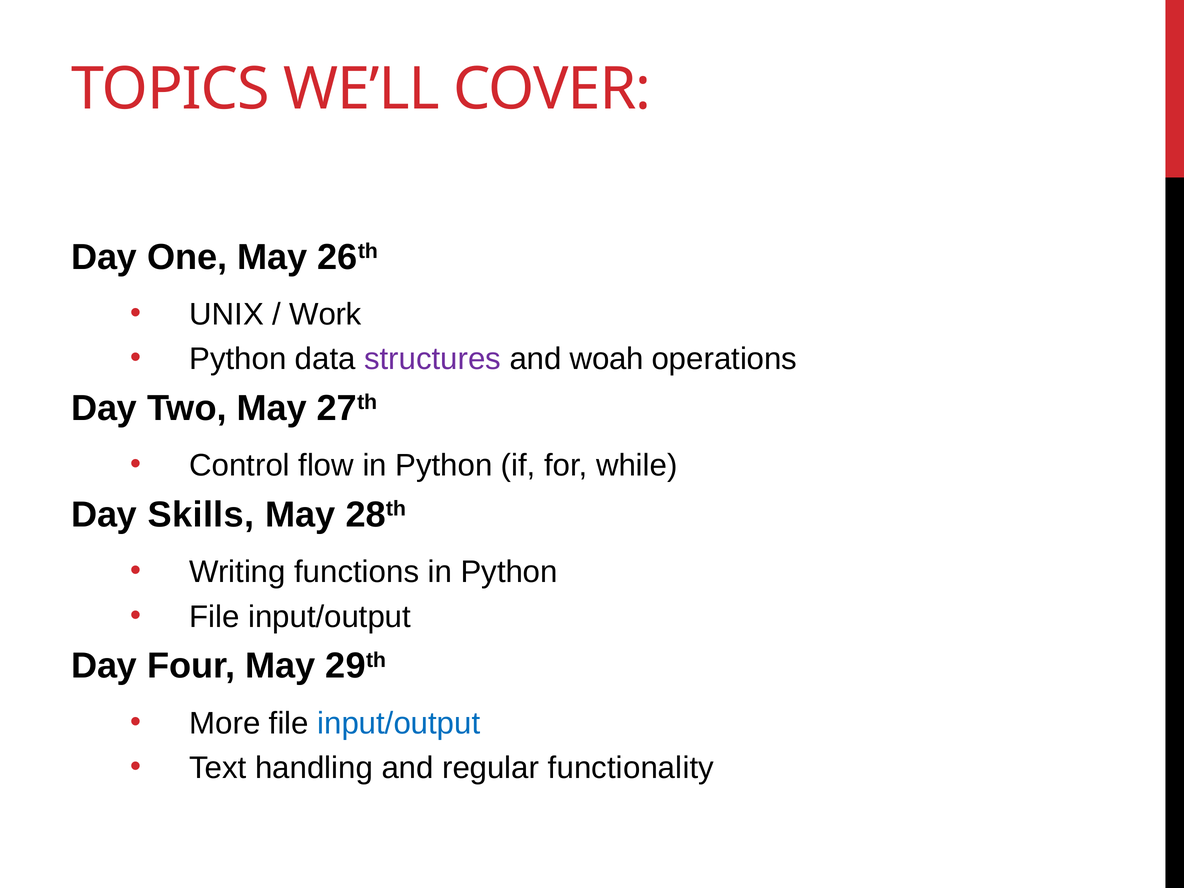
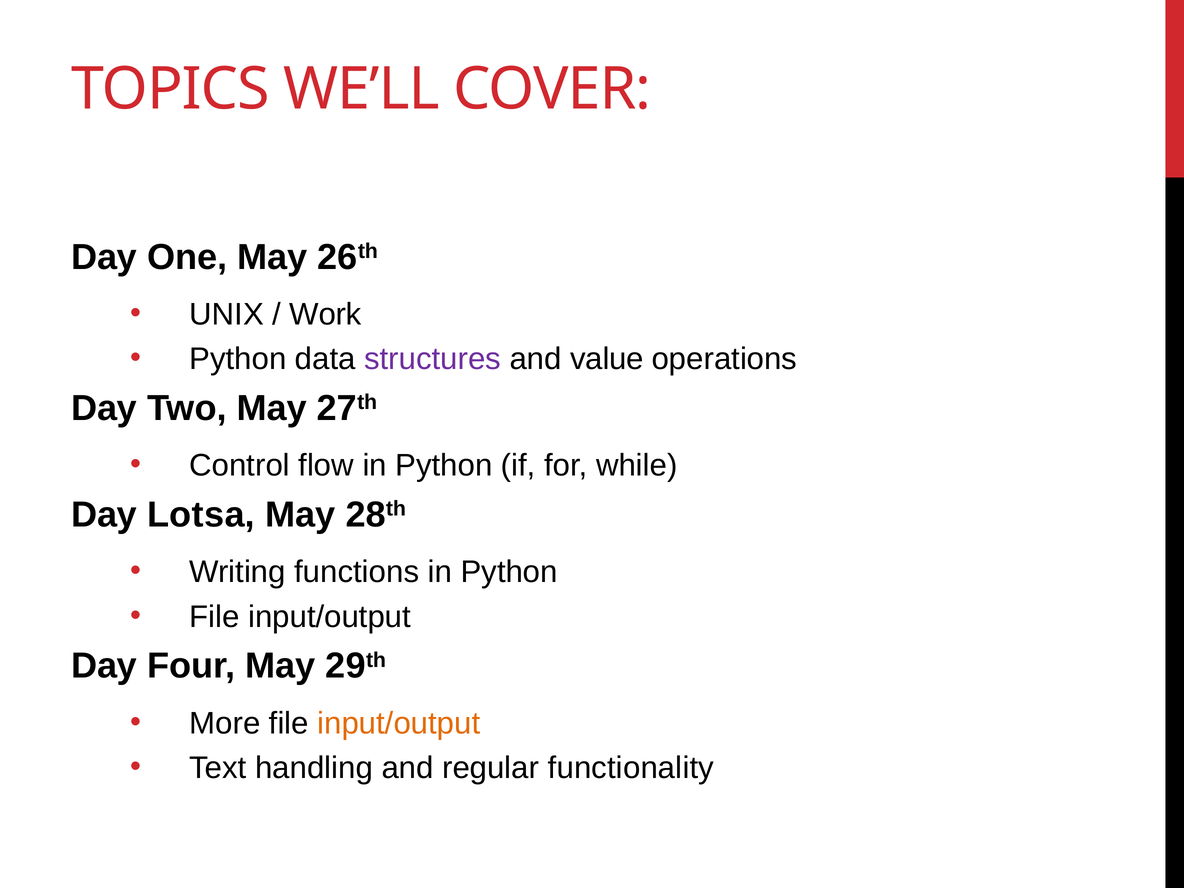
woah: woah -> value
Skills: Skills -> Lotsa
input/output at (399, 723) colour: blue -> orange
